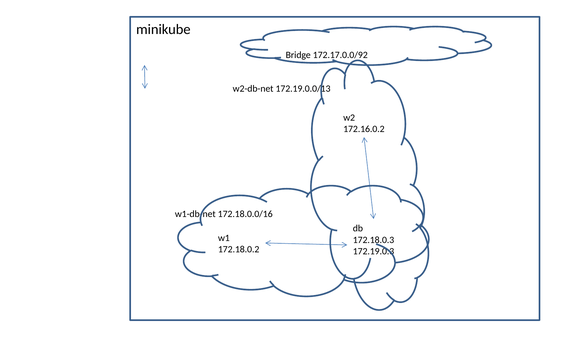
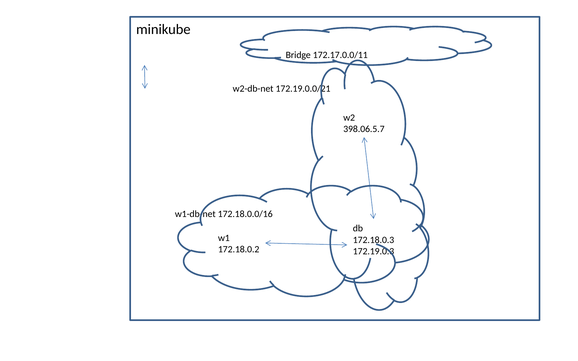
172.17.0.0/92: 172.17.0.0/92 -> 172.17.0.0/11
172.19.0.0/13: 172.19.0.0/13 -> 172.19.0.0/21
172.16.0.2: 172.16.0.2 -> 398.06.5.7
